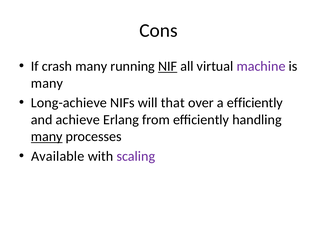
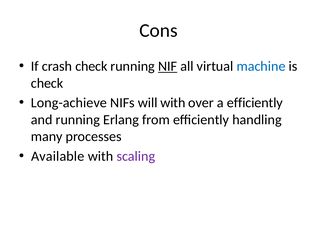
crash many: many -> check
machine colour: purple -> blue
many at (47, 83): many -> check
will that: that -> with
and achieve: achieve -> running
many at (47, 137) underline: present -> none
